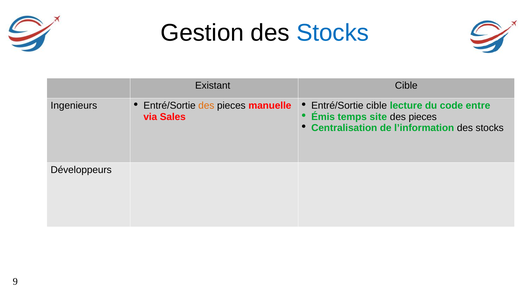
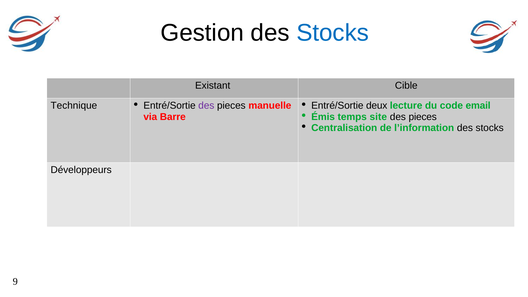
Entré/Sortie cible: cible -> deux
entre: entre -> email
Ingenieurs: Ingenieurs -> Technique
des at (206, 106) colour: orange -> purple
Sales: Sales -> Barre
